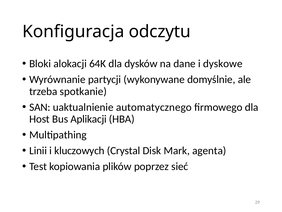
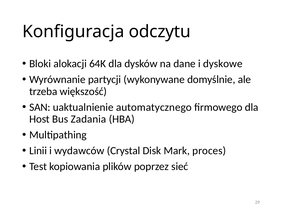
spotkanie: spotkanie -> większość
Aplikacji: Aplikacji -> Zadania
kluczowych: kluczowych -> wydawców
agenta: agenta -> proces
